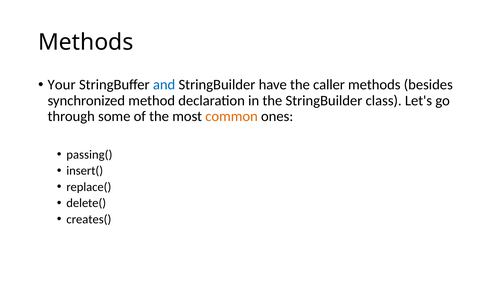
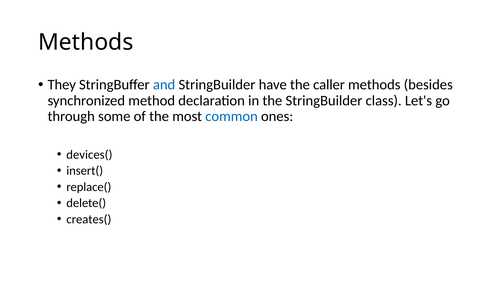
Your: Your -> They
common colour: orange -> blue
passing(: passing( -> devices(
